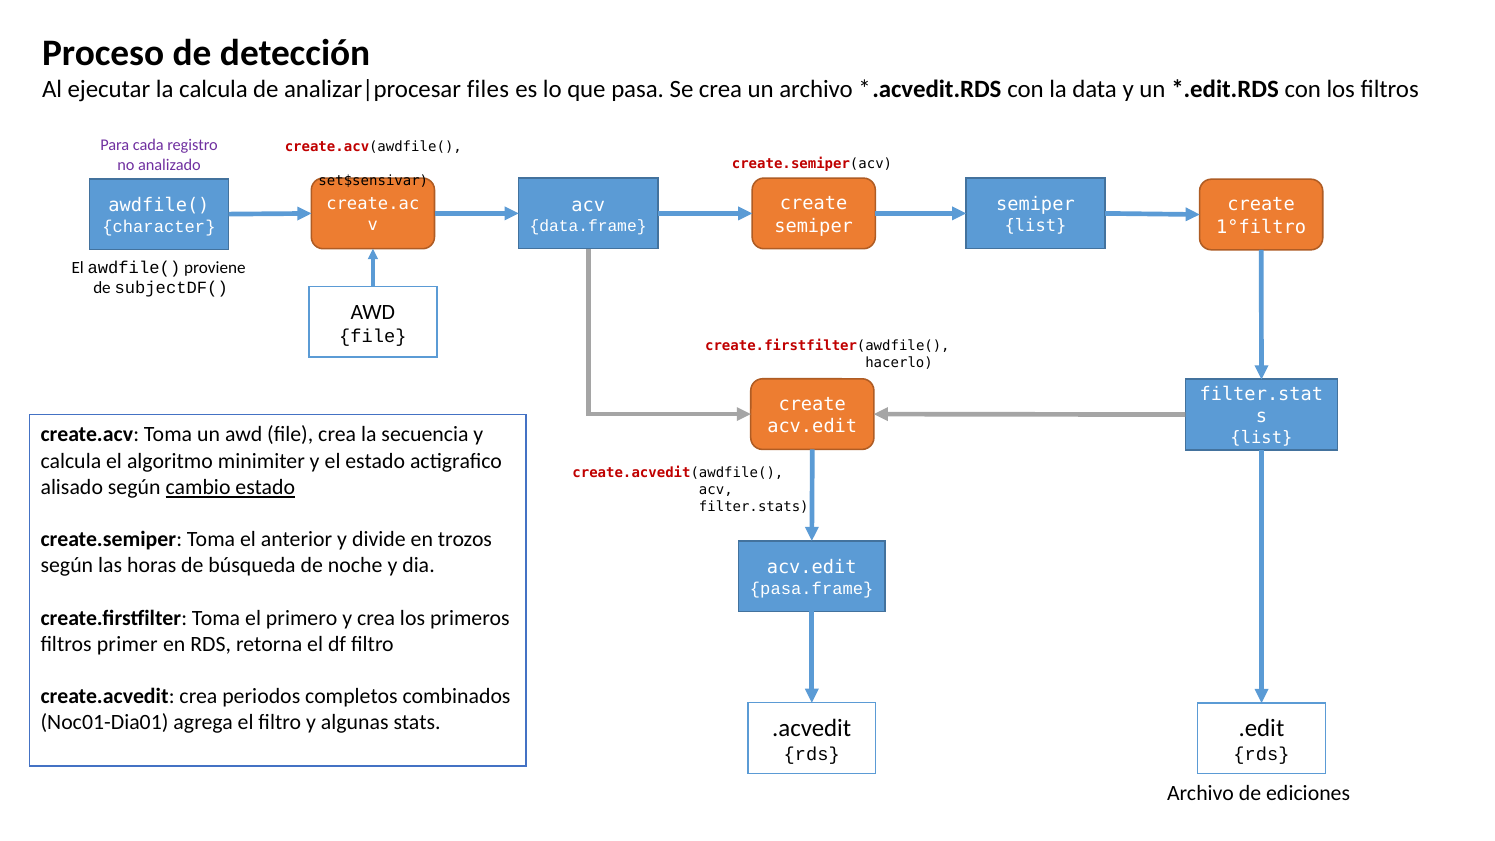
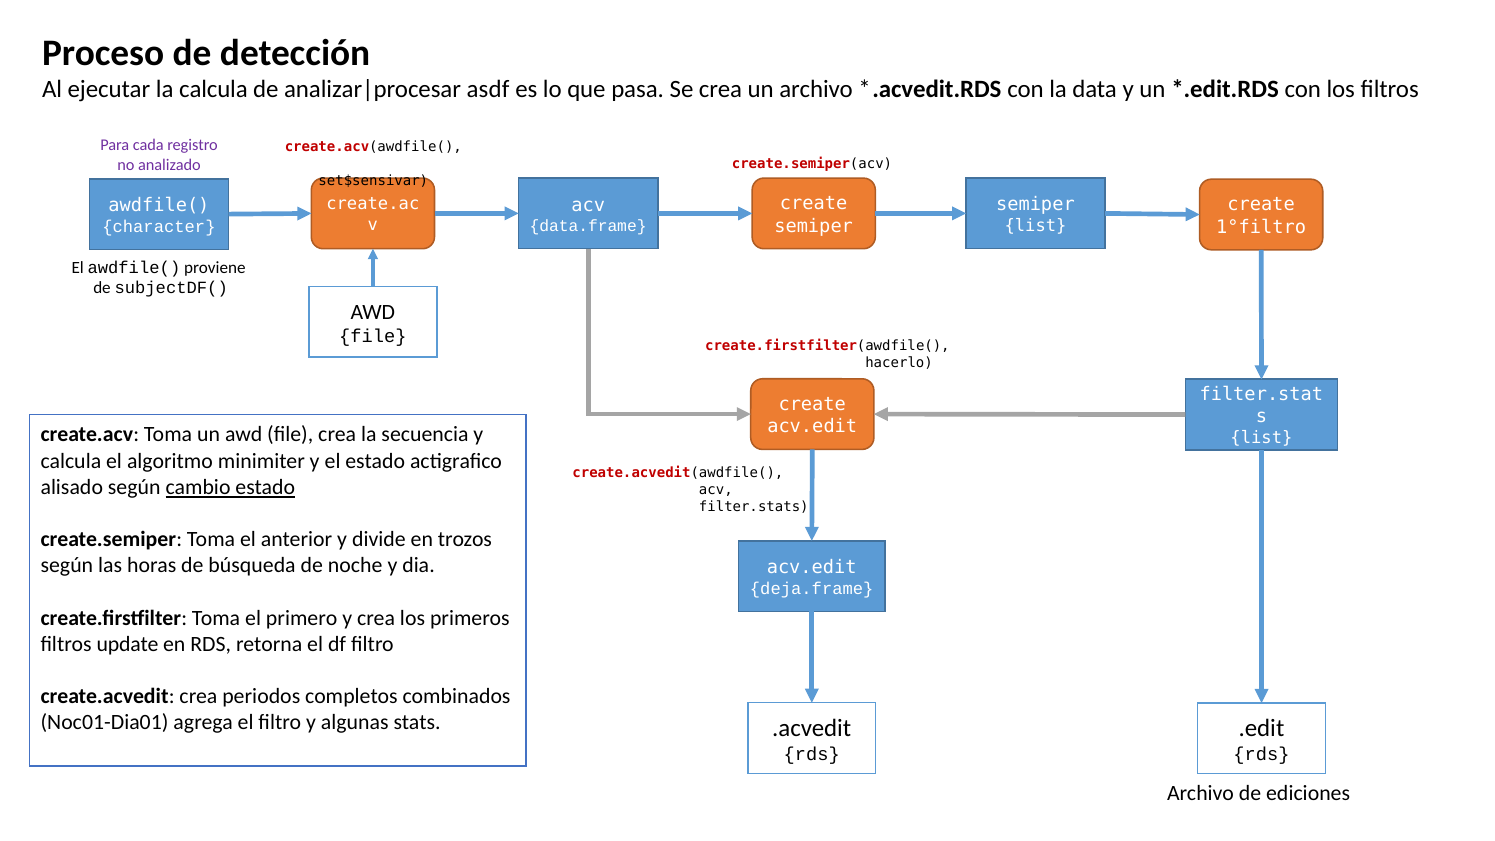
files: files -> asdf
pasa.frame: pasa.frame -> deja.frame
primer: primer -> update
